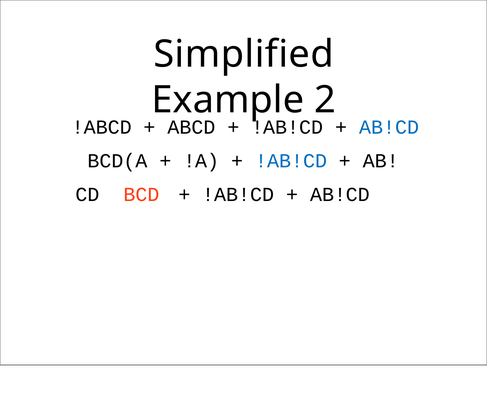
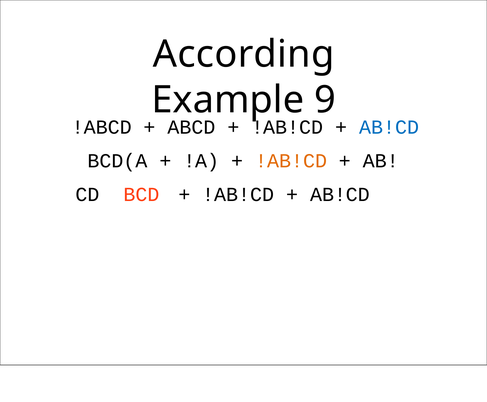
Simplified: Simplified -> According
2: 2 -> 9
!AB!CD at (291, 161) colour: blue -> orange
